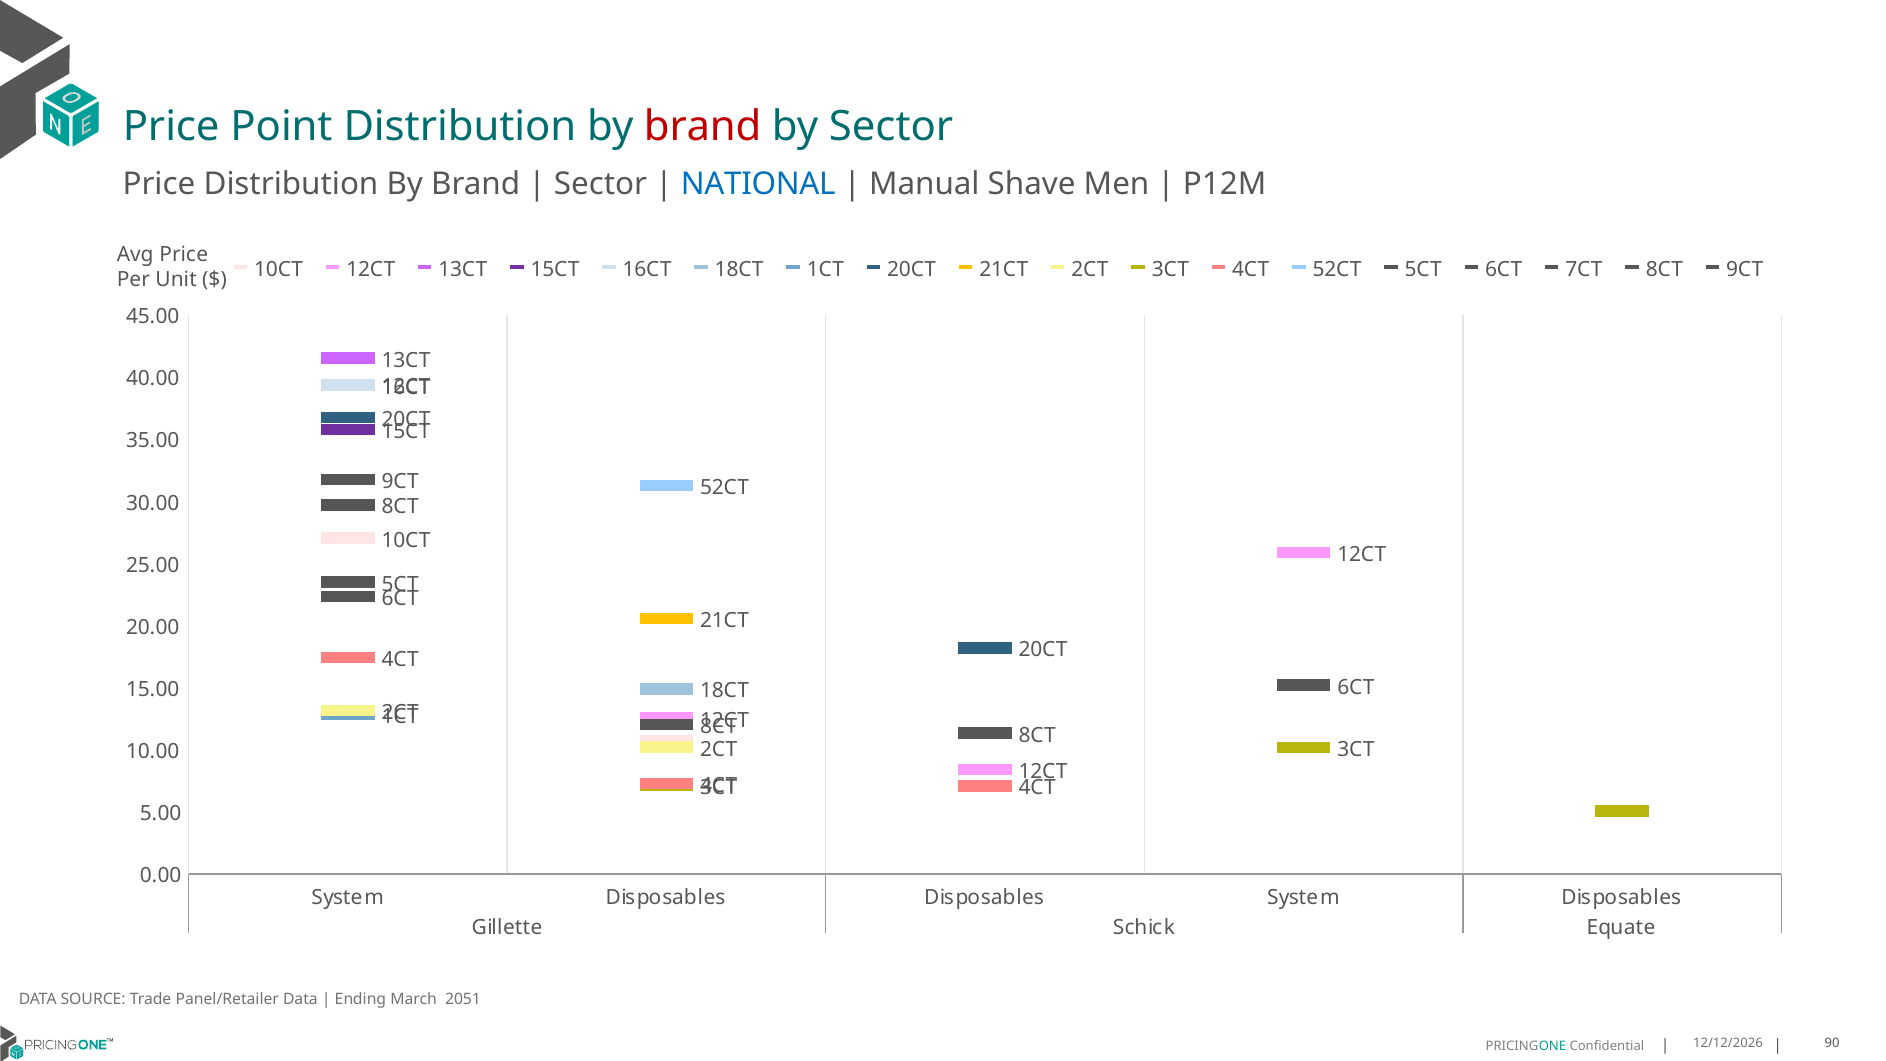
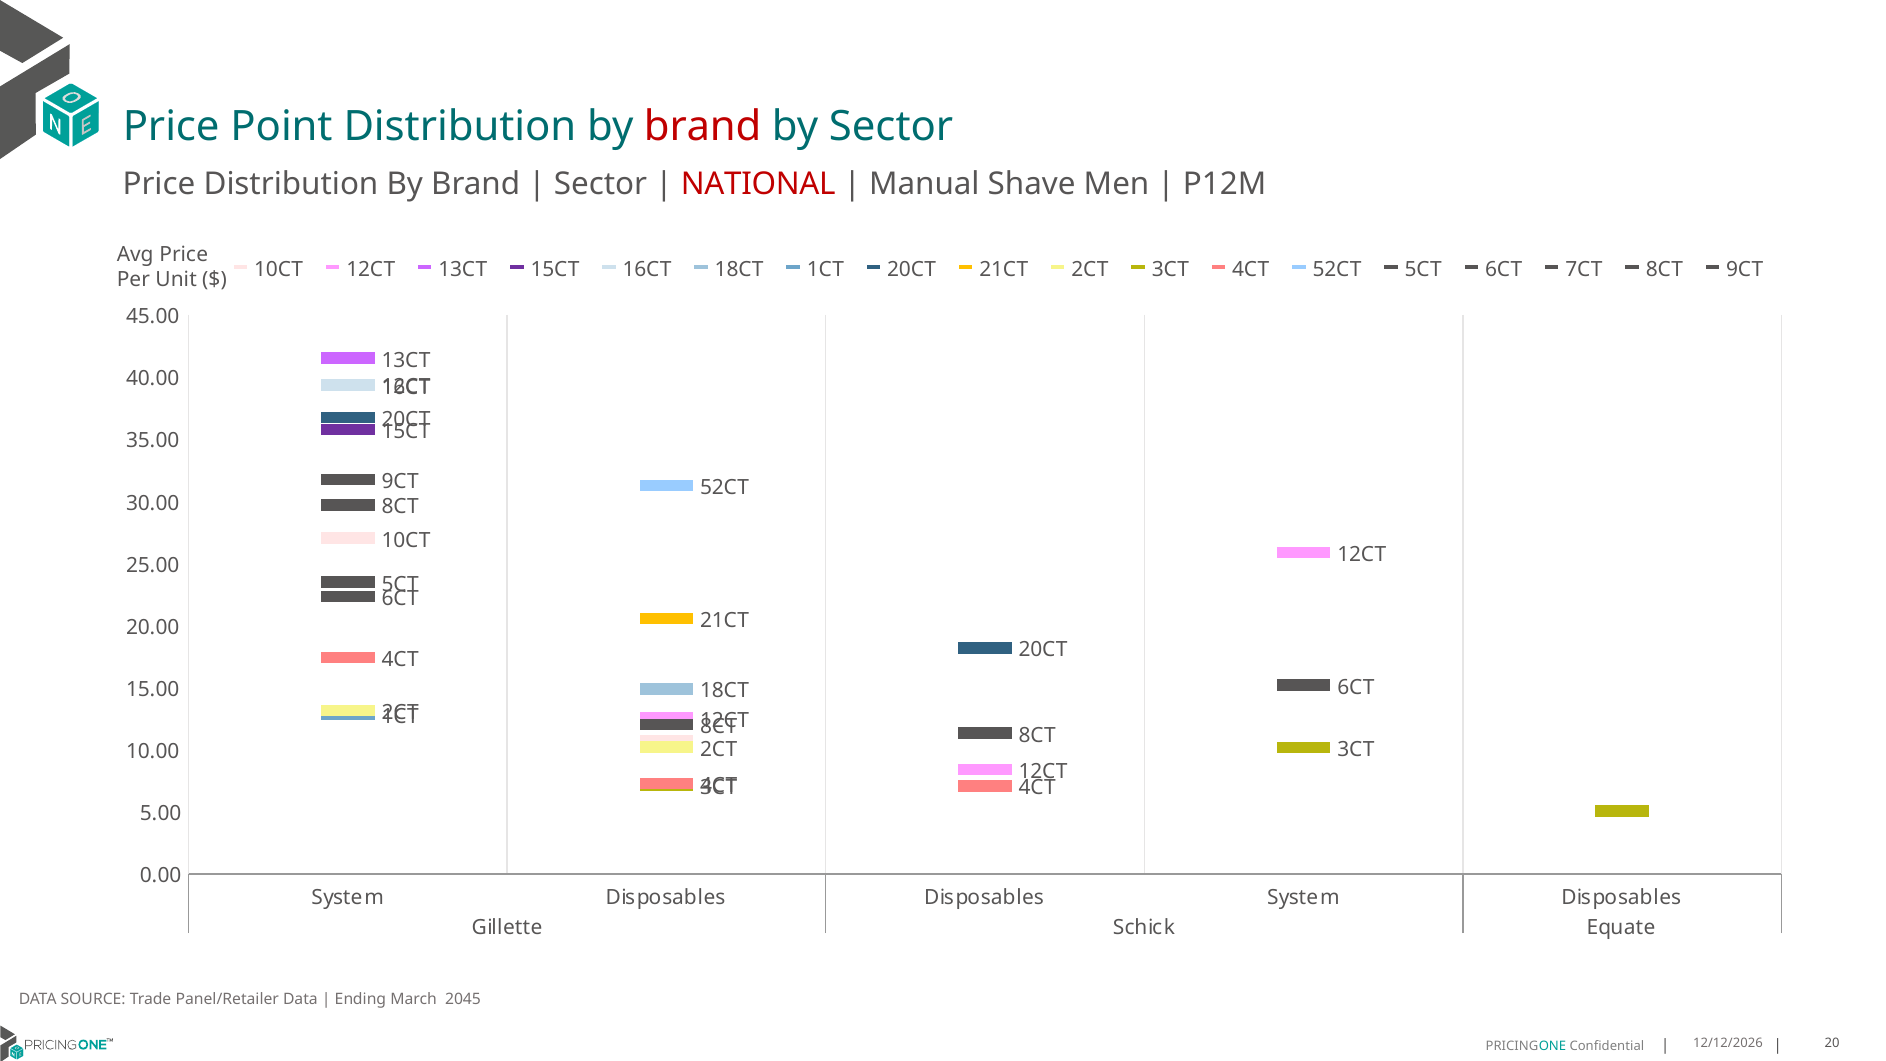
NATIONAL colour: blue -> red
2051: 2051 -> 2045
90: 90 -> 20
